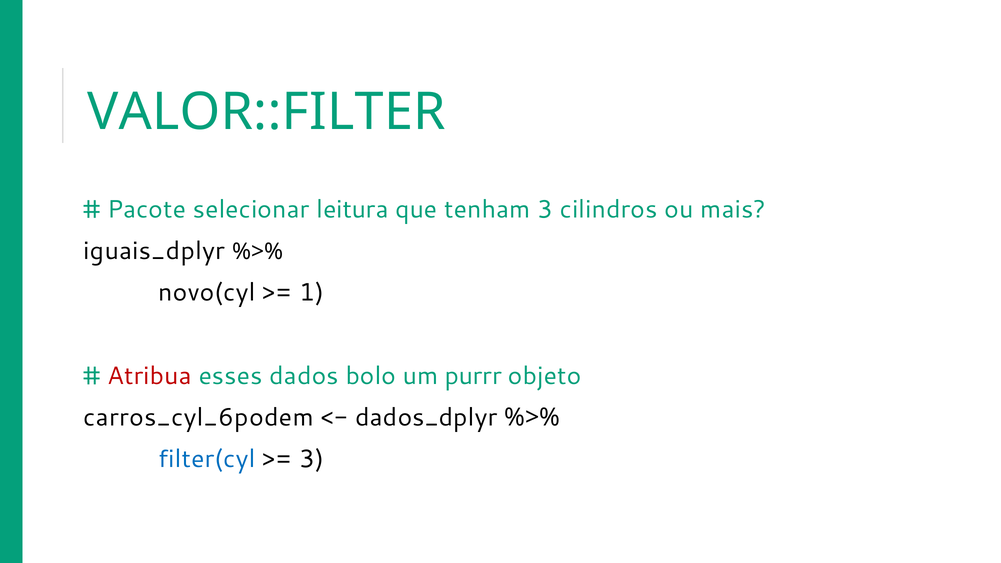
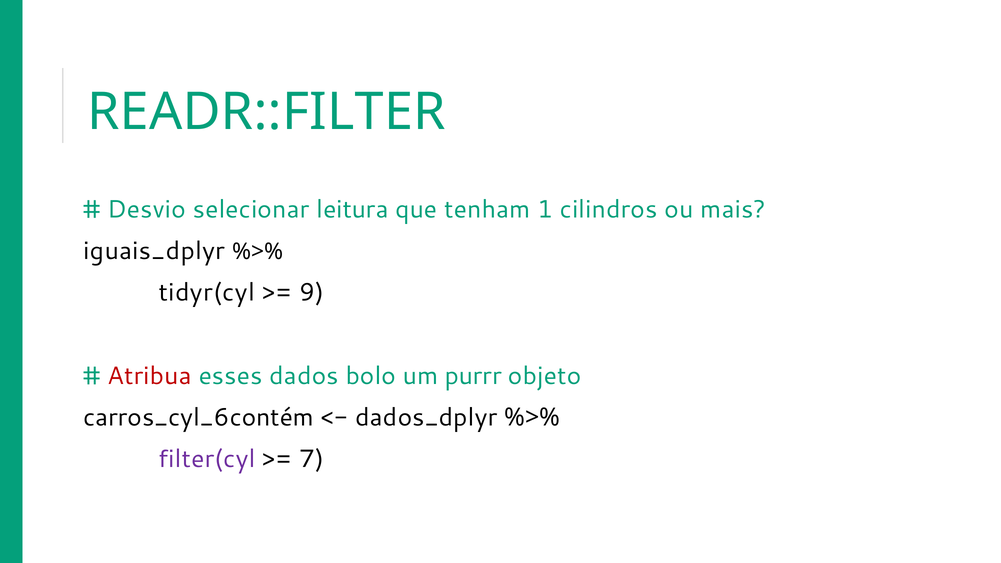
VALOR::FILTER: VALOR::FILTER -> READR::FILTER
Pacote: Pacote -> Desvio
tenham 3: 3 -> 1
novo(cyl: novo(cyl -> tidyr(cyl
1: 1 -> 9
carros_cyl_6podem: carros_cyl_6podem -> carros_cyl_6contém
filter(cyl colour: blue -> purple
3 at (312, 459): 3 -> 7
